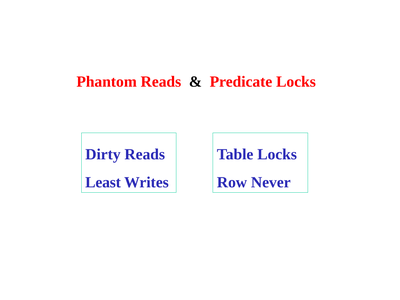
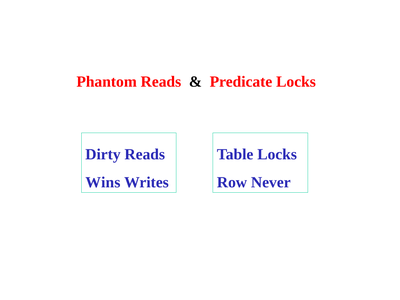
Least: Least -> Wins
